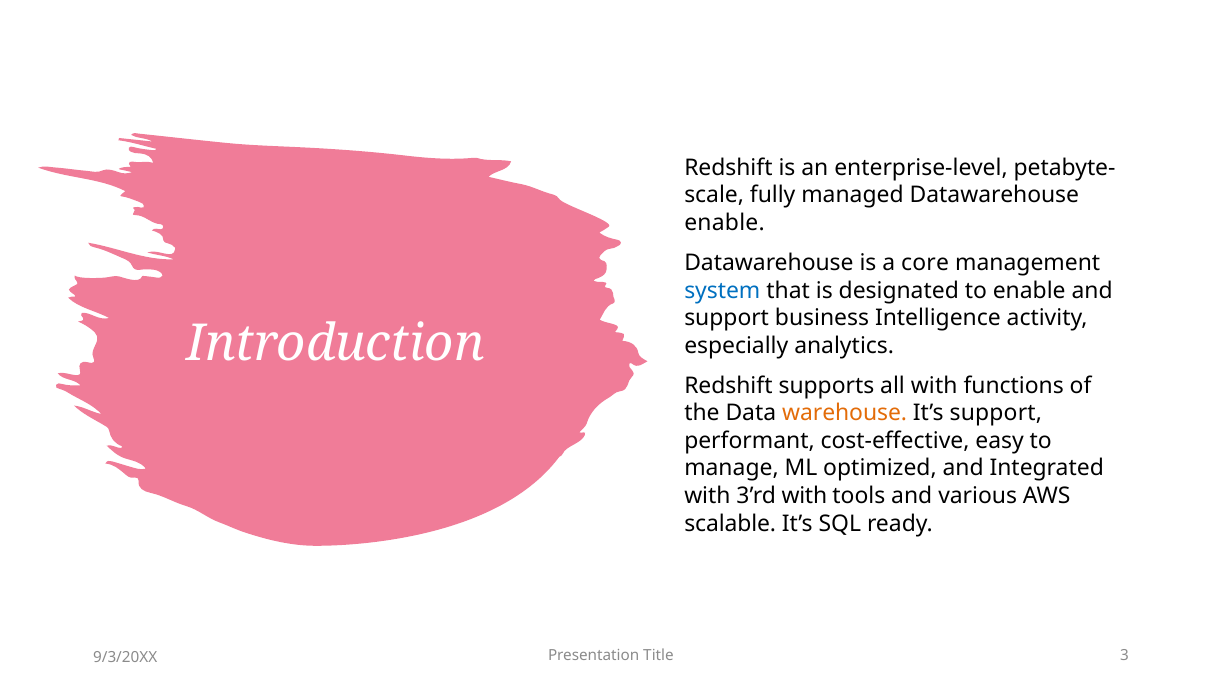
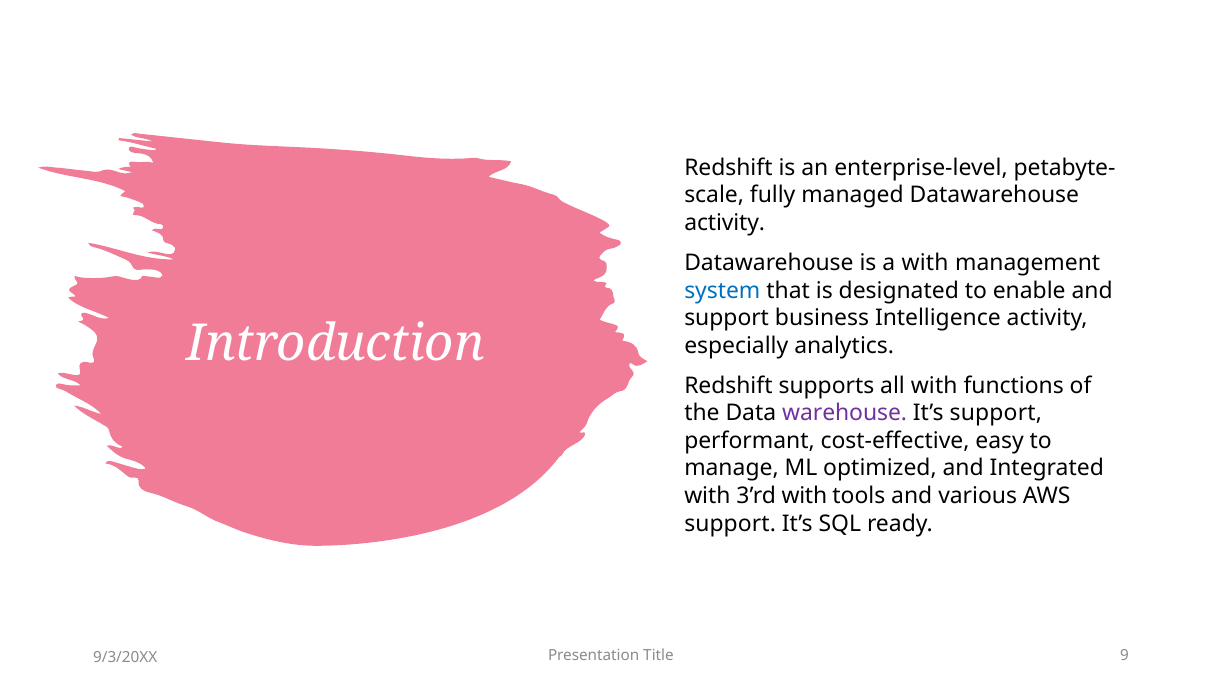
enable at (725, 223): enable -> activity
a core: core -> with
warehouse colour: orange -> purple
scalable at (730, 523): scalable -> support
3: 3 -> 9
